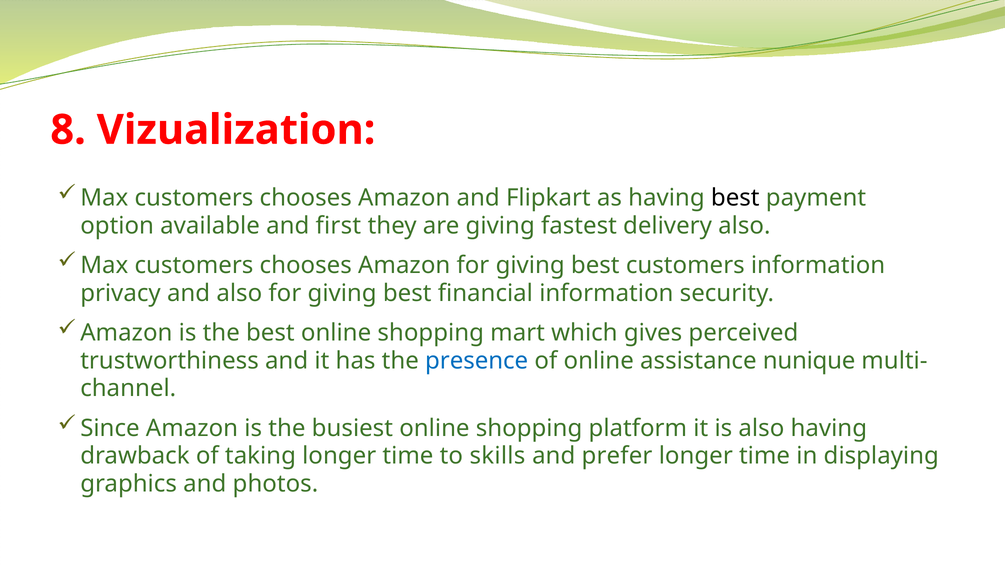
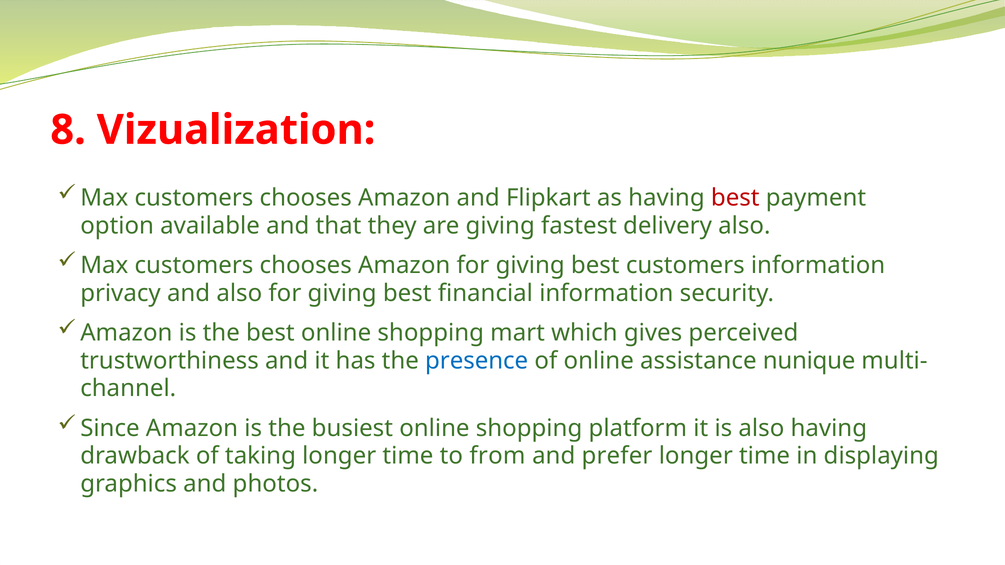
best at (735, 198) colour: black -> red
first: first -> that
skills: skills -> from
